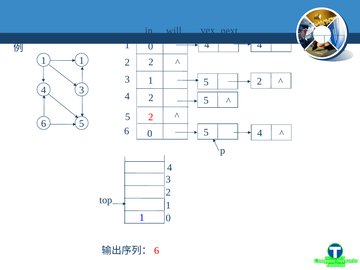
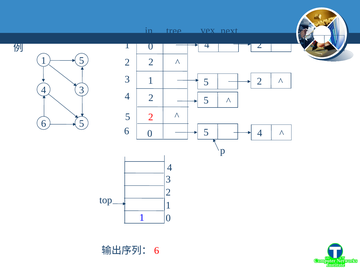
will: will -> tree
4 4: 4 -> 2
1 1: 1 -> 5
